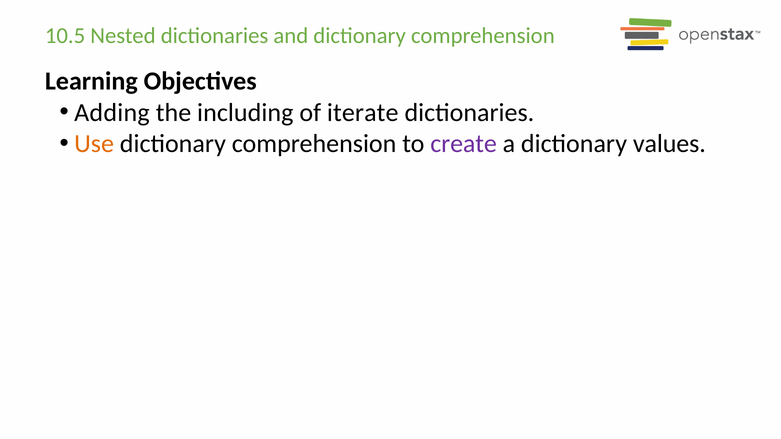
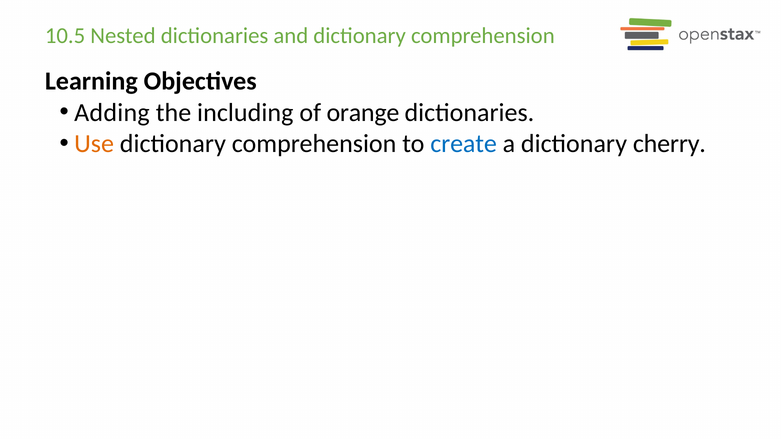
iterate: iterate -> orange
create colour: purple -> blue
values: values -> cherry
